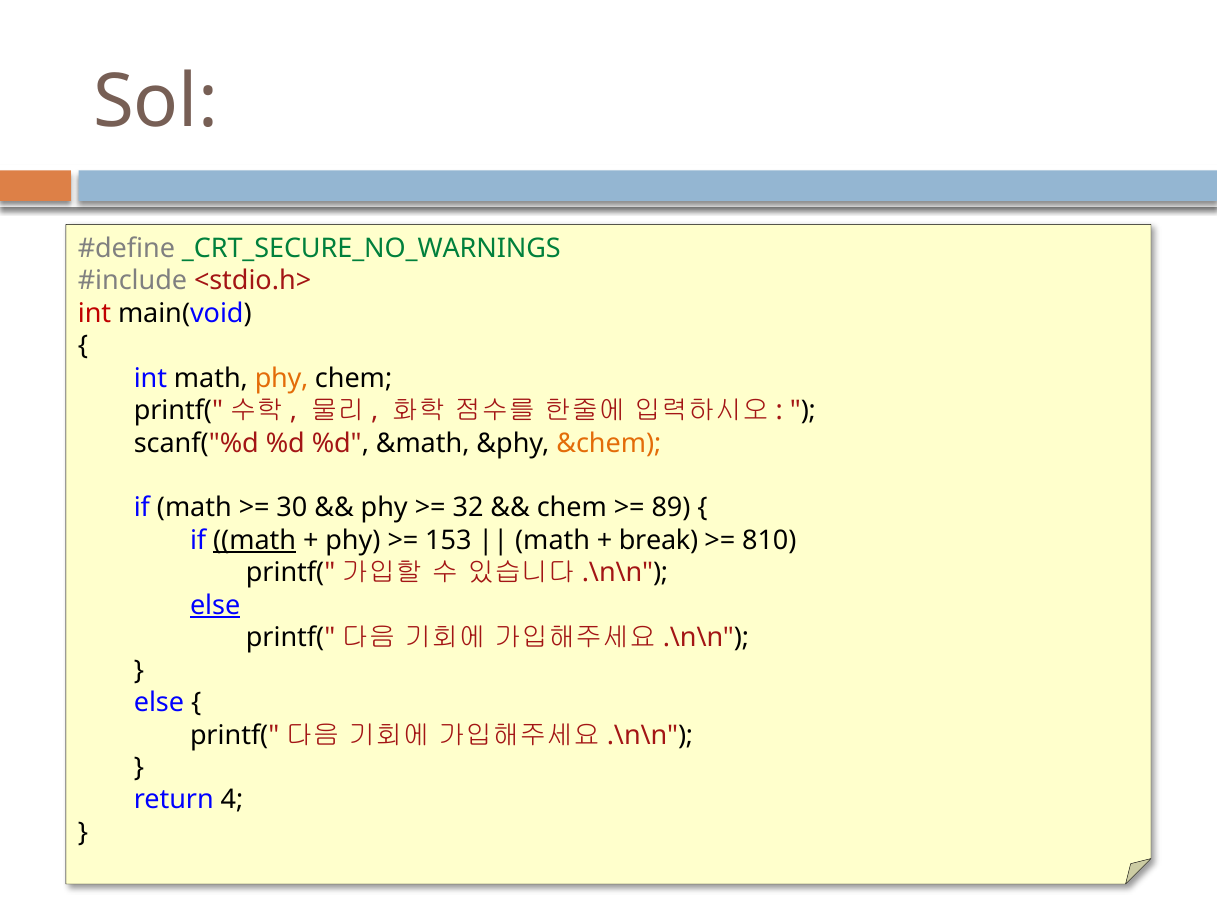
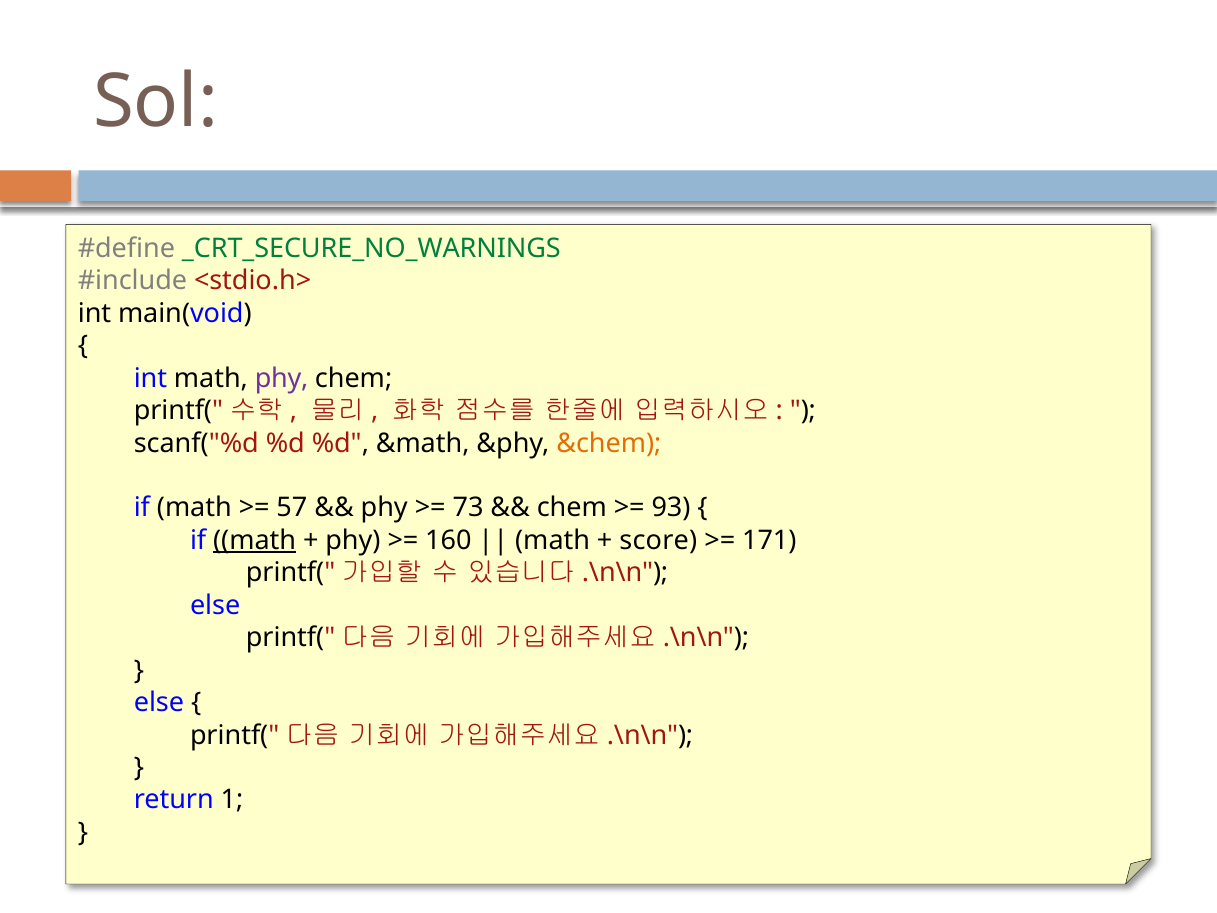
int at (95, 313) colour: red -> black
phy at (282, 378) colour: orange -> purple
30: 30 -> 57
32: 32 -> 73
89: 89 -> 93
153: 153 -> 160
break: break -> score
810: 810 -> 171
else at (215, 605) underline: present -> none
4: 4 -> 1
